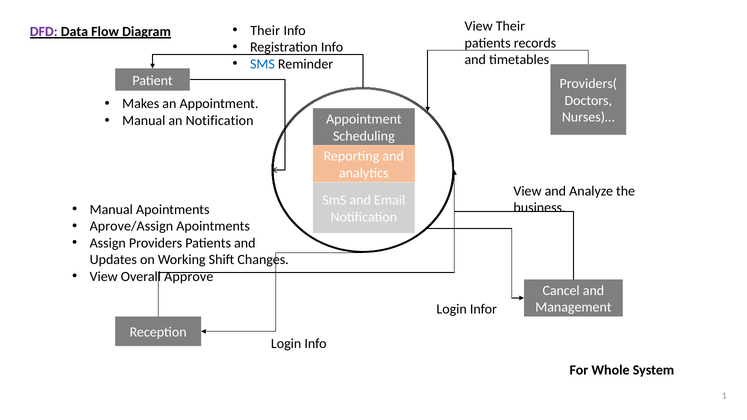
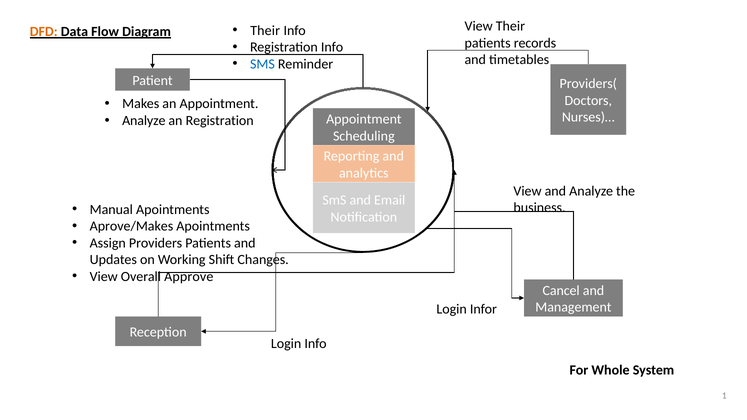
DFD colour: purple -> orange
Manual at (144, 121): Manual -> Analyze
an Notification: Notification -> Registration
Aprove/Assign: Aprove/Assign -> Aprove/Makes
